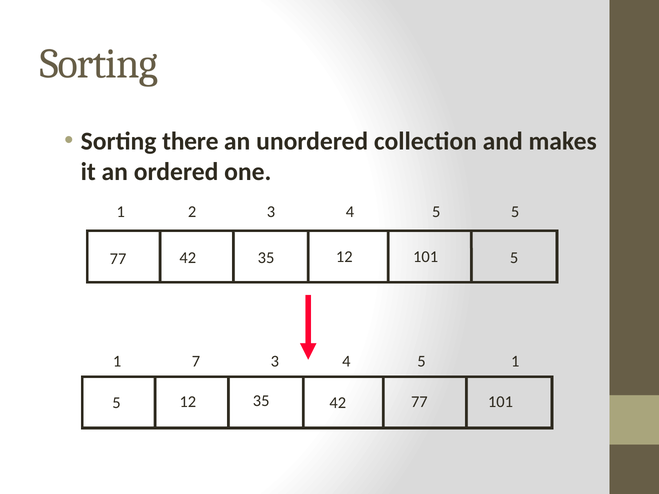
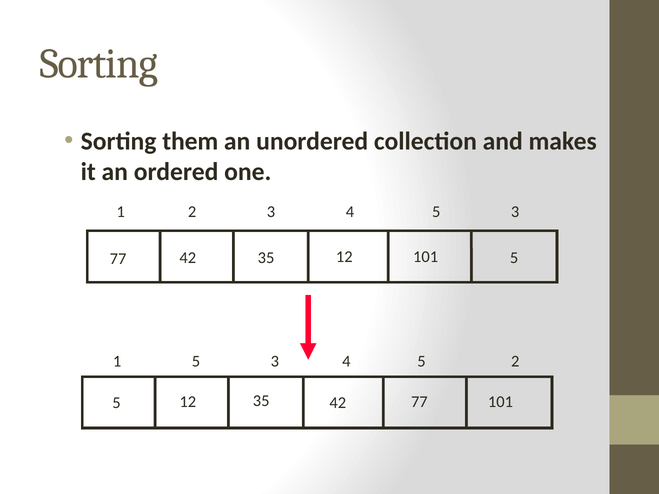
there: there -> them
4 5 5: 5 -> 3
1 7: 7 -> 5
5 1: 1 -> 2
